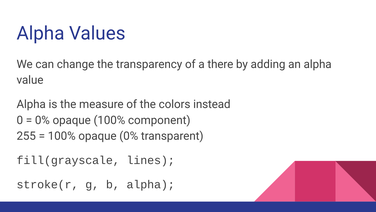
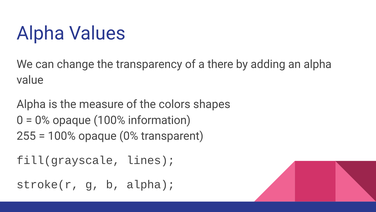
instead: instead -> shapes
component: component -> information
